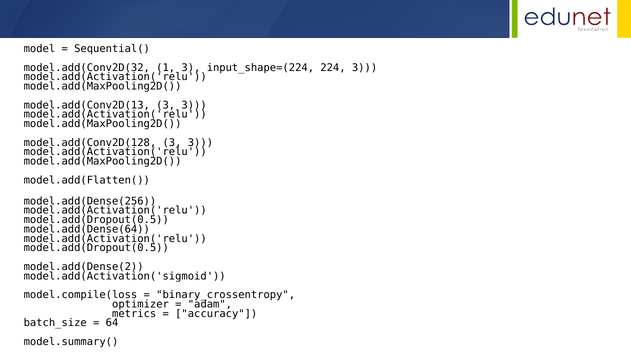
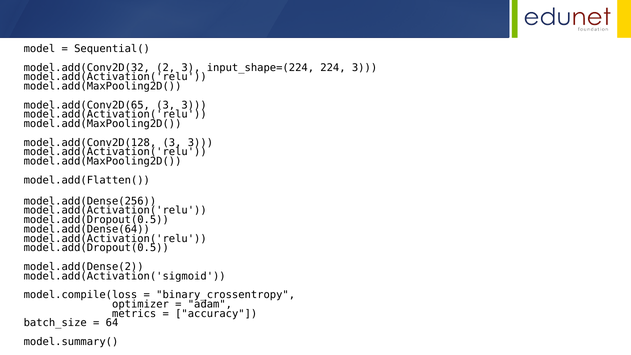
1: 1 -> 2
model.add(Conv2D(13: model.add(Conv2D(13 -> model.add(Conv2D(65
